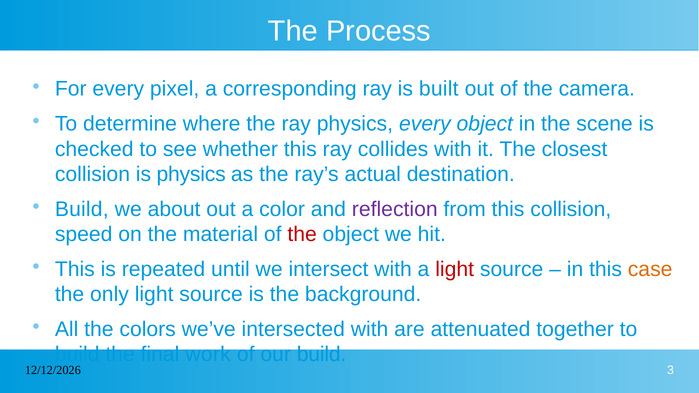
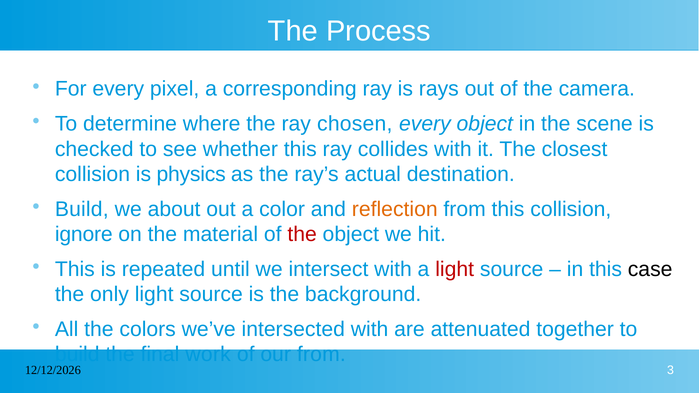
built: built -> rays
ray physics: physics -> chosen
reflection colour: purple -> orange
speed: speed -> ignore
case colour: orange -> black
our build: build -> from
